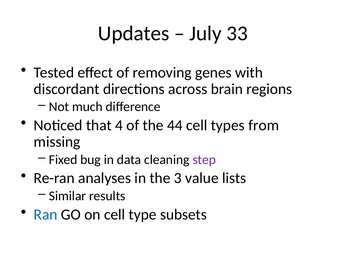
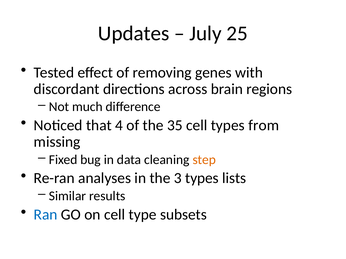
33: 33 -> 25
44: 44 -> 35
step colour: purple -> orange
3 value: value -> types
